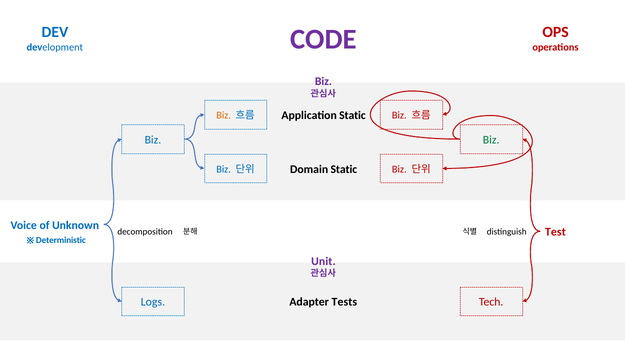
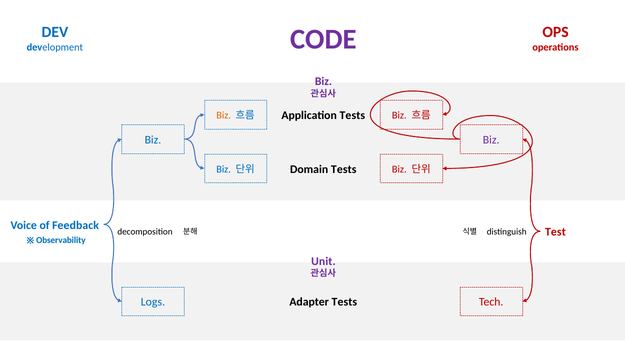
Application Static: Static -> Tests
Biz at (491, 140) colour: green -> purple
Domain Static: Static -> Tests
Unknown: Unknown -> Feedback
Deterministic: Deterministic -> Observability
